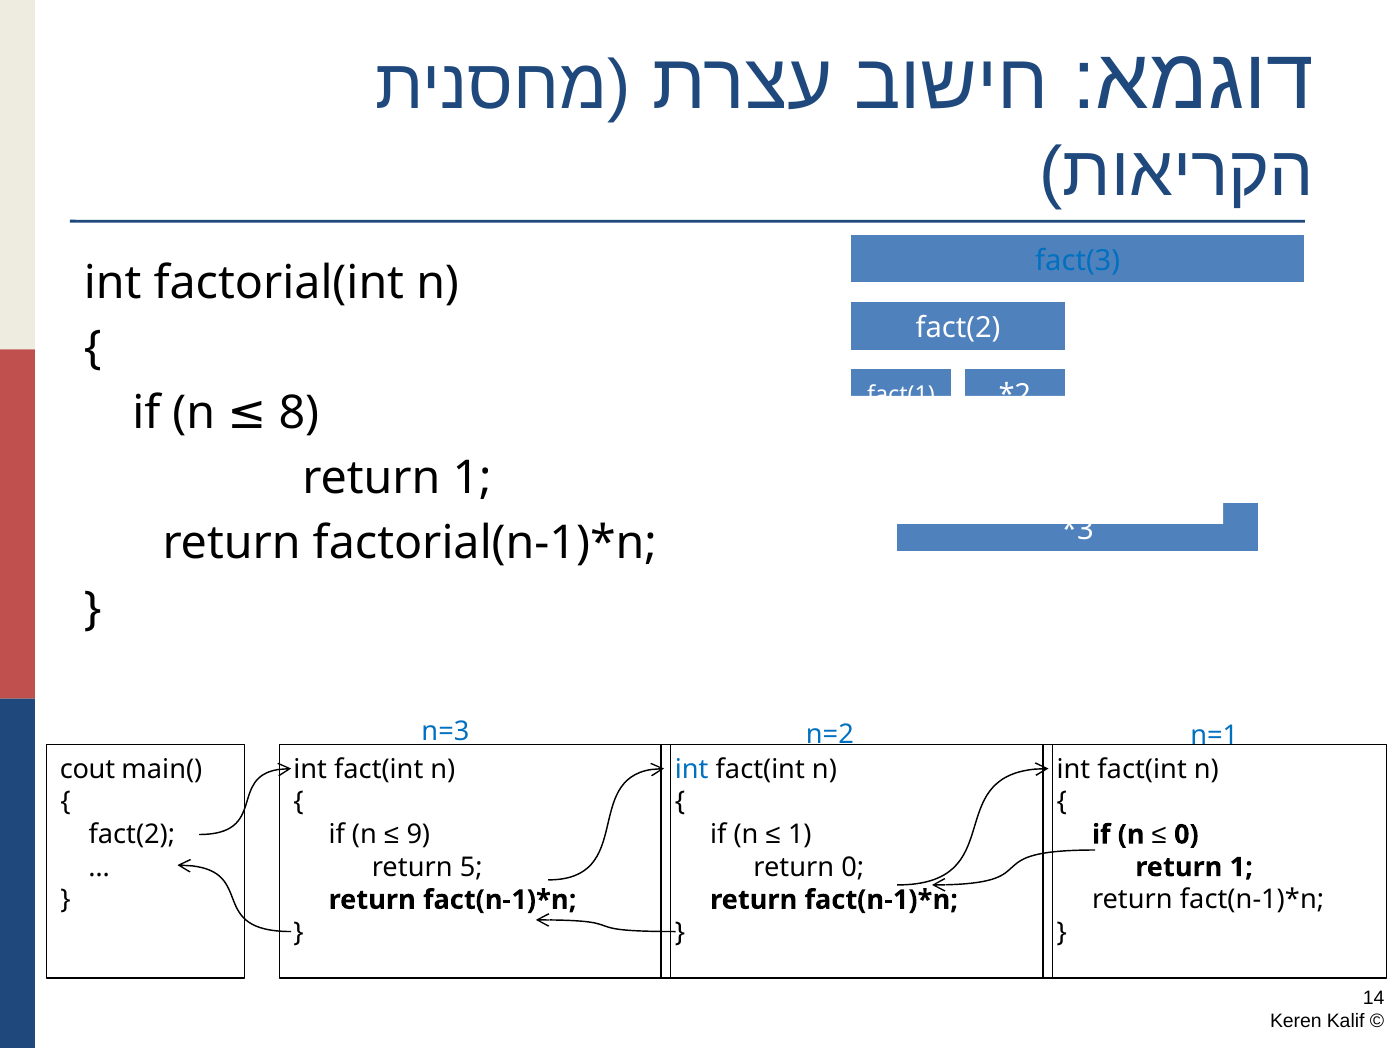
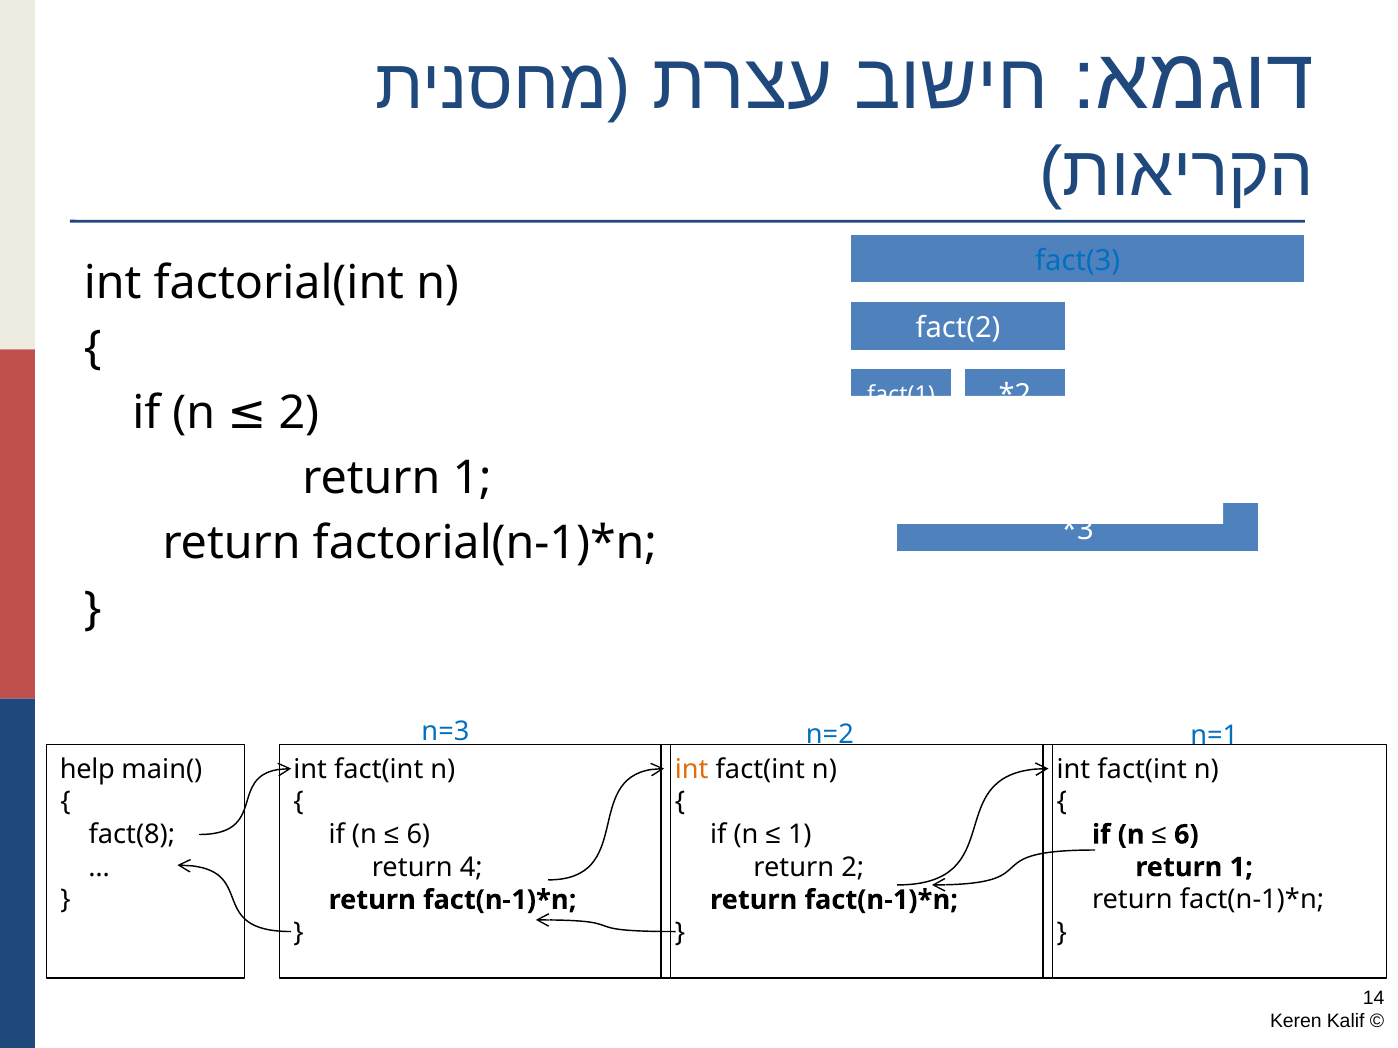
n 8: 8 -> 2
cout: cout -> help
int at (692, 770) colour: blue -> orange
fact(2 at (132, 835): fact(2 -> fact(8
9 at (418, 835): 9 -> 6
0 at (1186, 835): 0 -> 6
5: 5 -> 4
return 0: 0 -> 2
